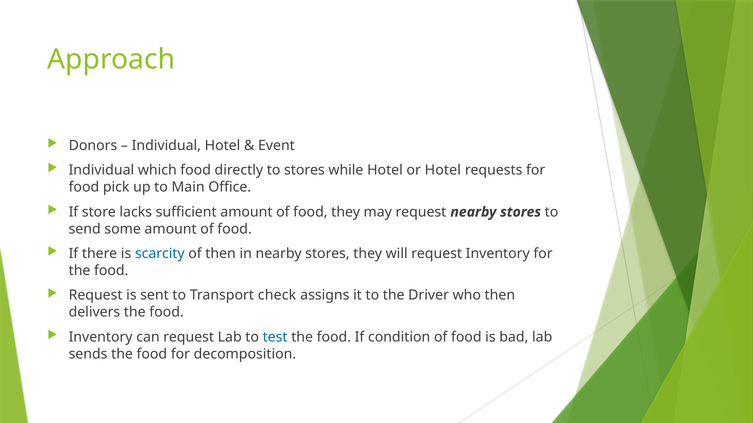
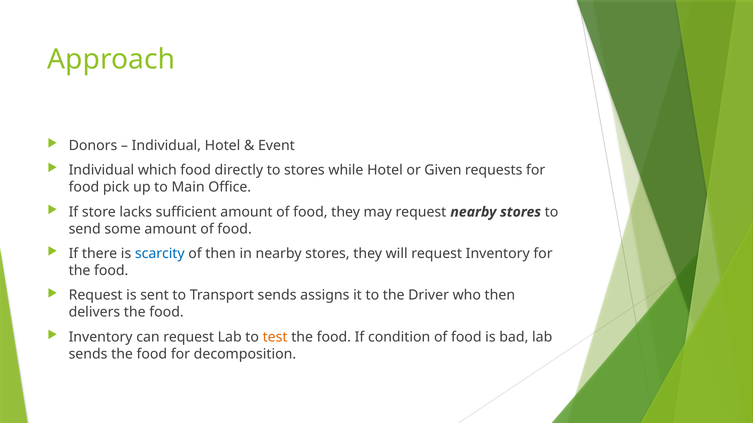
or Hotel: Hotel -> Given
Transport check: check -> sends
test colour: blue -> orange
